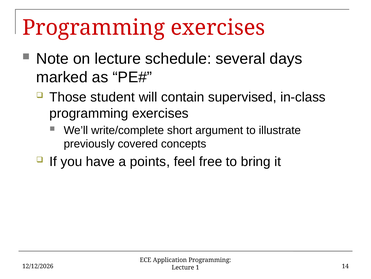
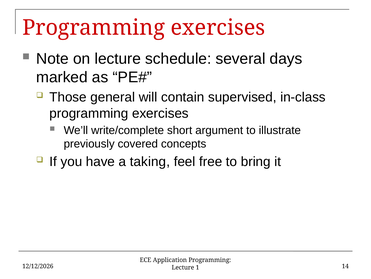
student: student -> general
points: points -> taking
